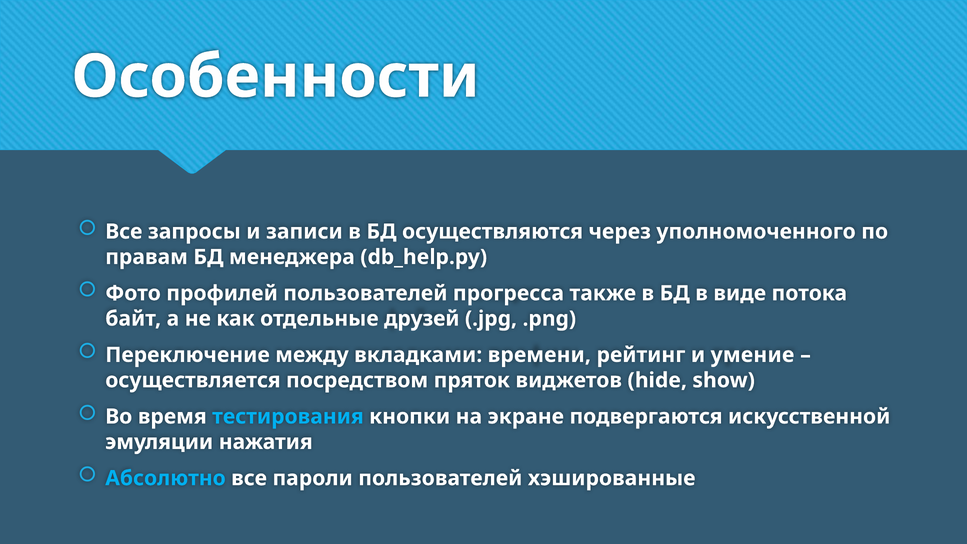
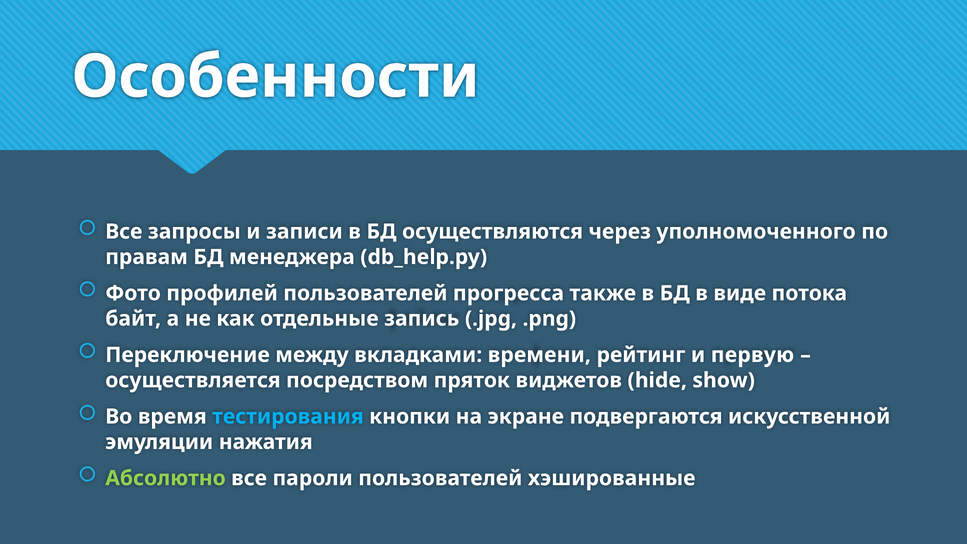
друзей: друзей -> запись
умение: умение -> первую
Абсолютно colour: light blue -> light green
